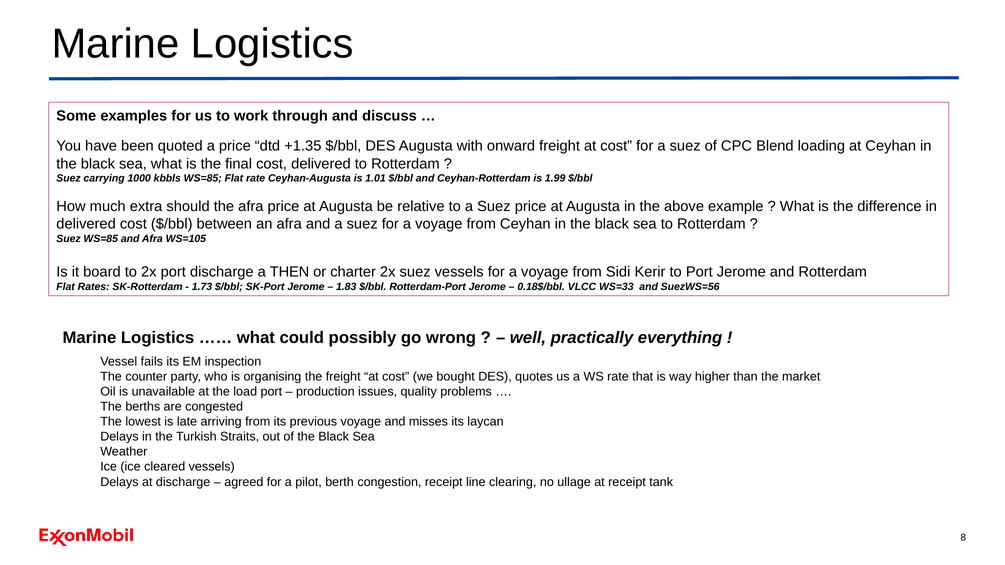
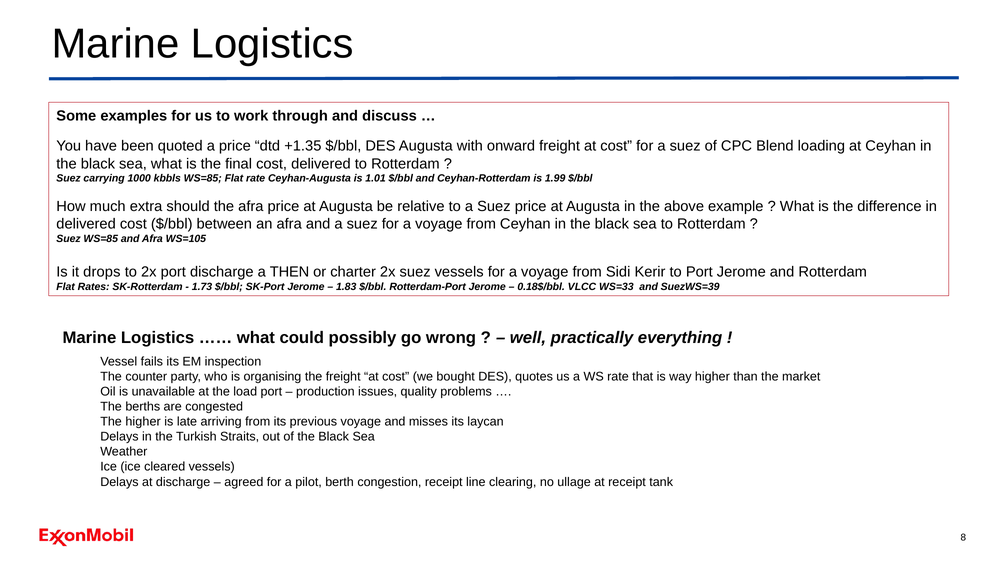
board: board -> drops
SuezWS=56: SuezWS=56 -> SuezWS=39
The lowest: lowest -> higher
